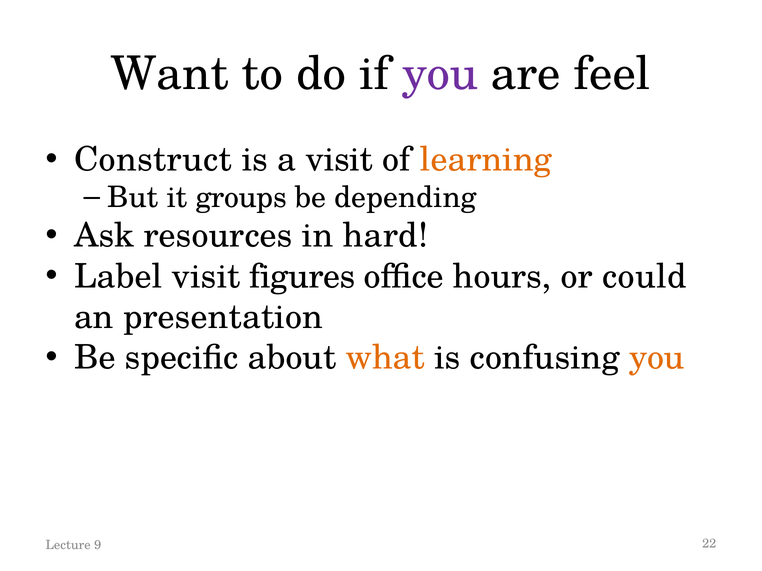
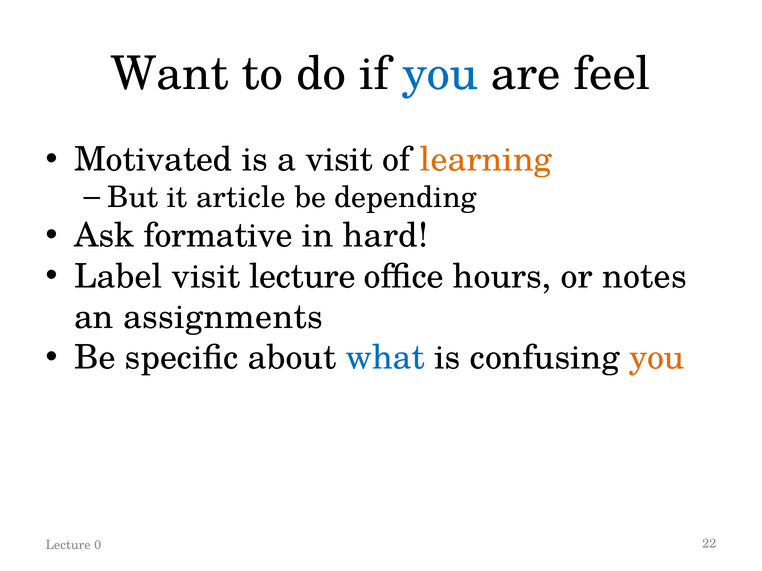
you at (440, 74) colour: purple -> blue
Construct: Construct -> Motivated
groups: groups -> article
resources: resources -> formative
visit figures: figures -> lecture
could: could -> notes
presentation: presentation -> assignments
what colour: orange -> blue
9: 9 -> 0
